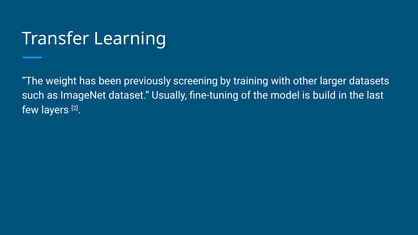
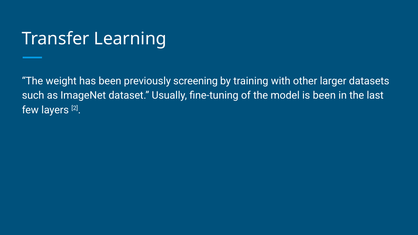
is build: build -> been
